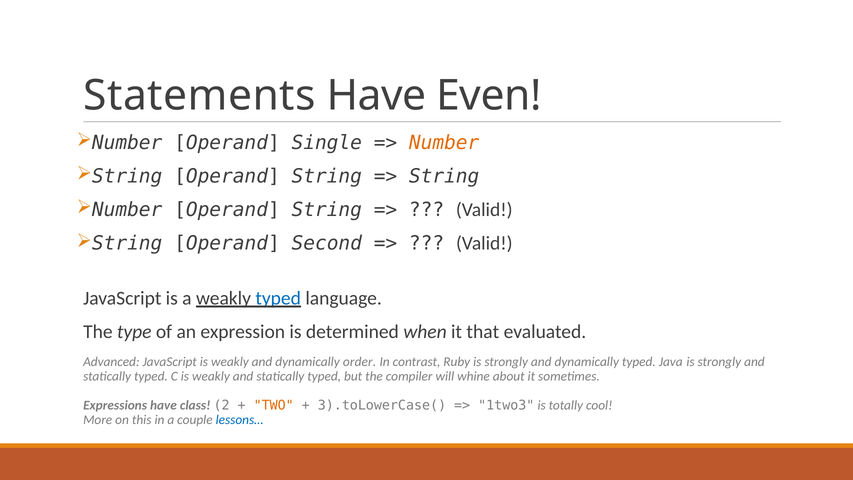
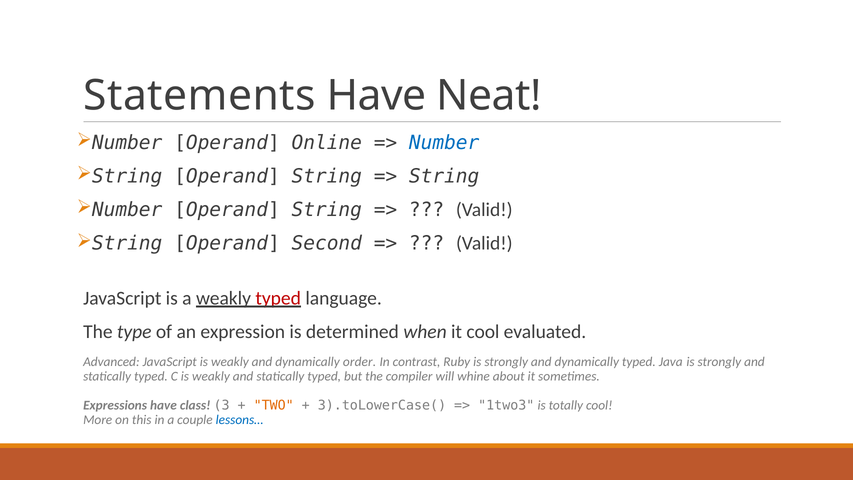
Even: Even -> Neat
Single: Single -> Online
Number colour: orange -> blue
typed at (278, 298) colour: blue -> red
it that: that -> cool
2: 2 -> 3
